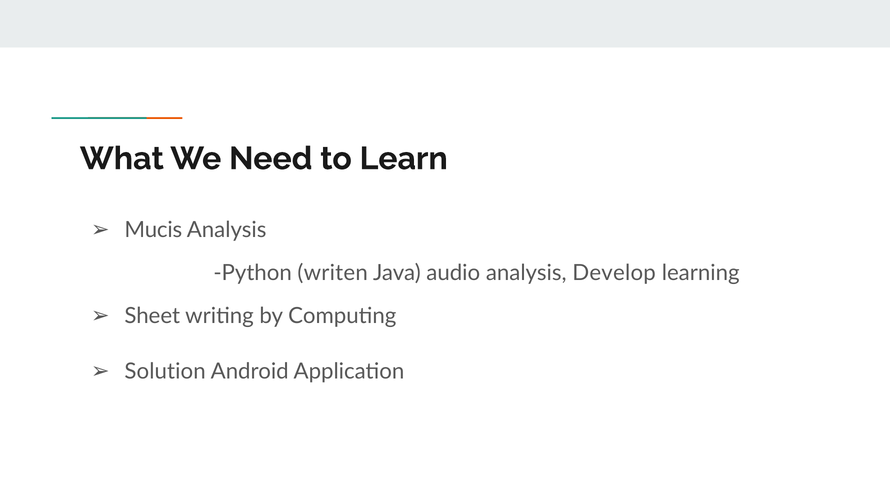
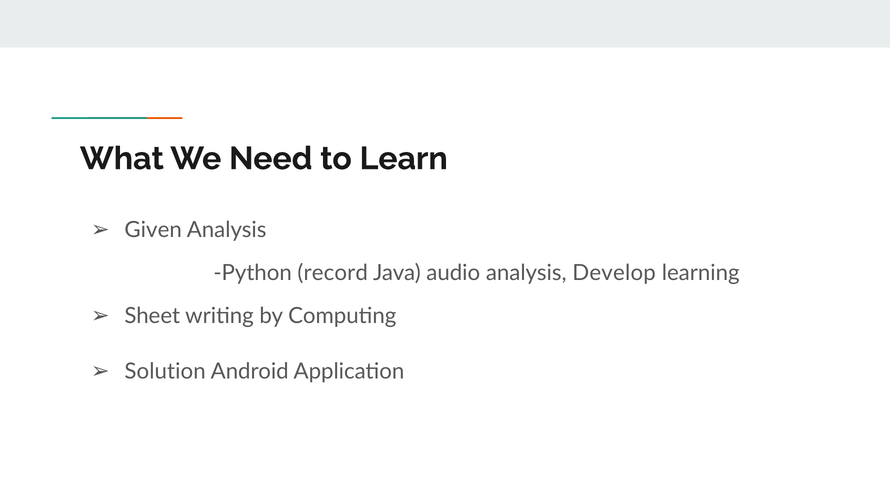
Mucis: Mucis -> Given
writen: writen -> record
